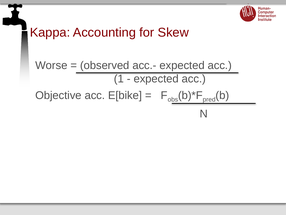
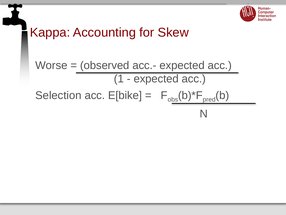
Objective: Objective -> Selection
